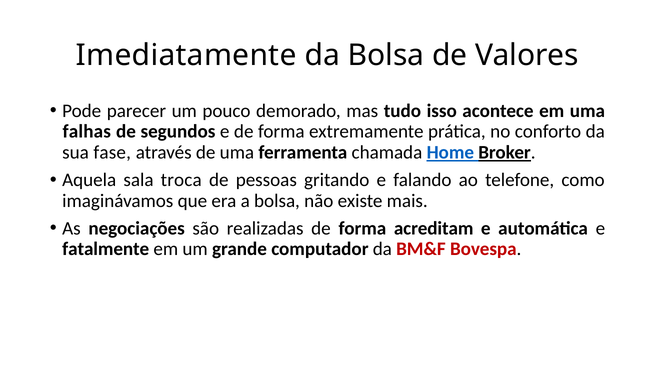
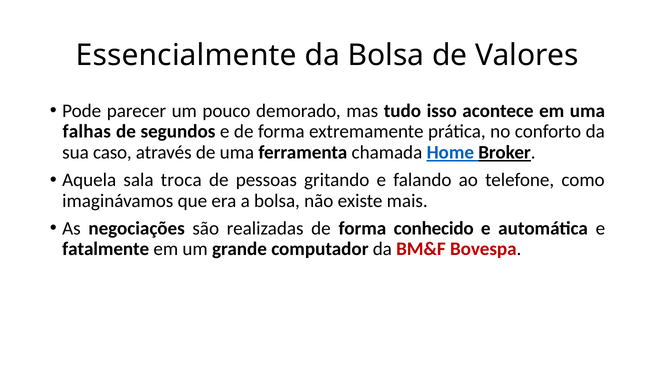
Imediatamente: Imediatamente -> Essencialmente
fase: fase -> caso
acreditam: acreditam -> conhecido
